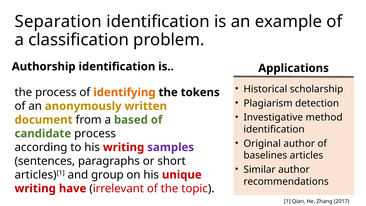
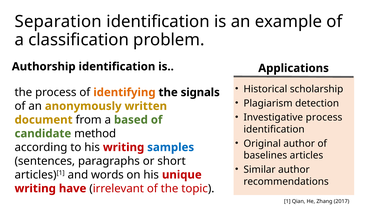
tokens: tokens -> signals
Investigative method: method -> process
candidate process: process -> method
samples colour: purple -> blue
group: group -> words
